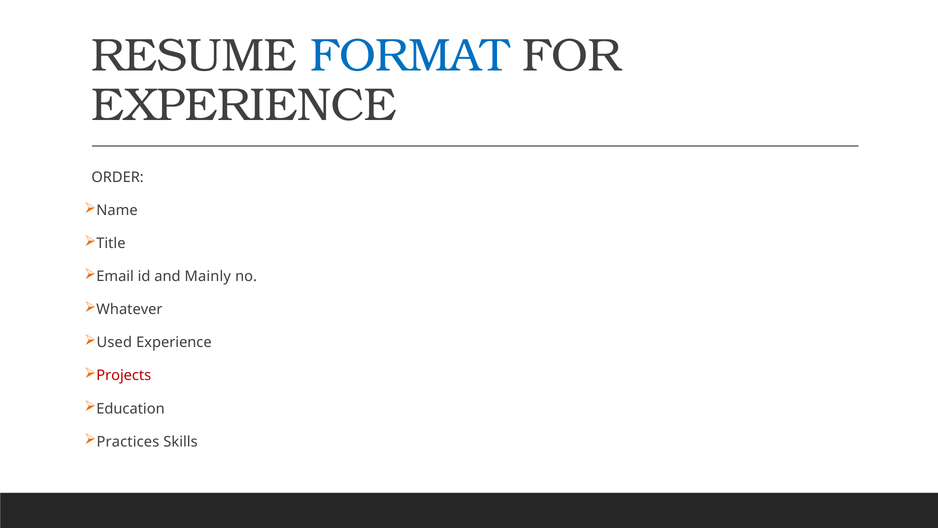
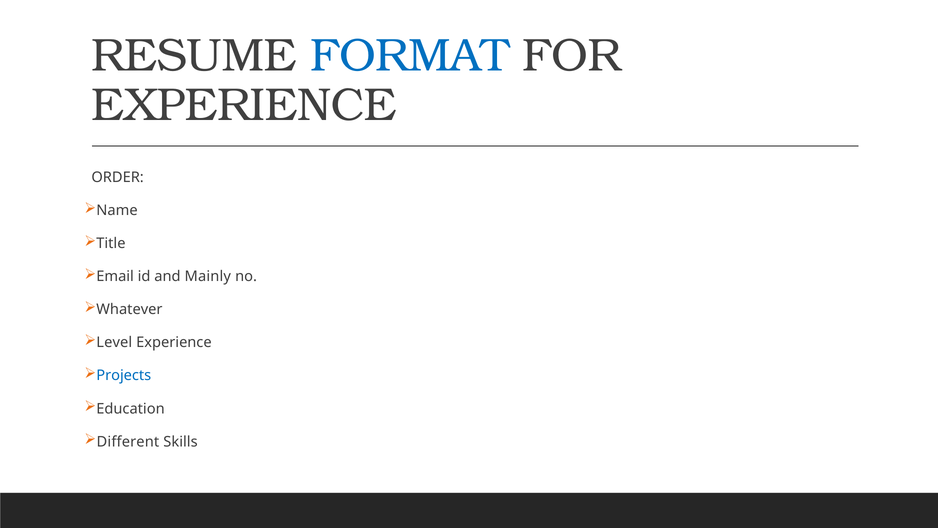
Used: Used -> Level
Projects colour: red -> blue
Practices: Practices -> Different
